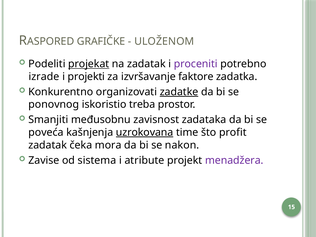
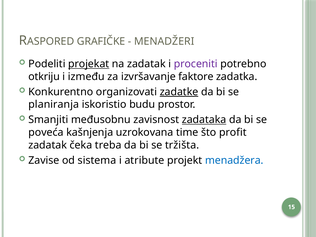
ULOŽENOM: ULOŽENOM -> MENADŽERI
izrade: izrade -> otkriju
projekti: projekti -> između
ponovnog: ponovnog -> planiranja
treba: treba -> budu
zadataka underline: none -> present
uzrokovana underline: present -> none
mora: mora -> treba
nakon: nakon -> tržišta
menadžera colour: purple -> blue
